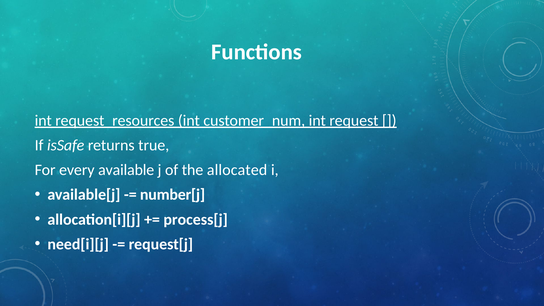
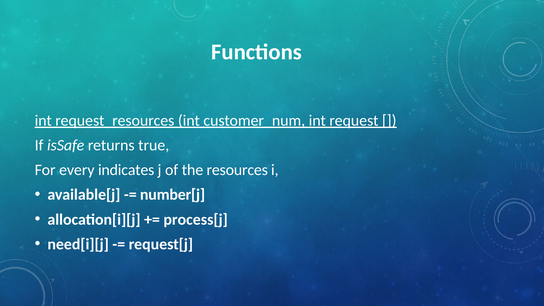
available: available -> indicates
allocated: allocated -> resources
